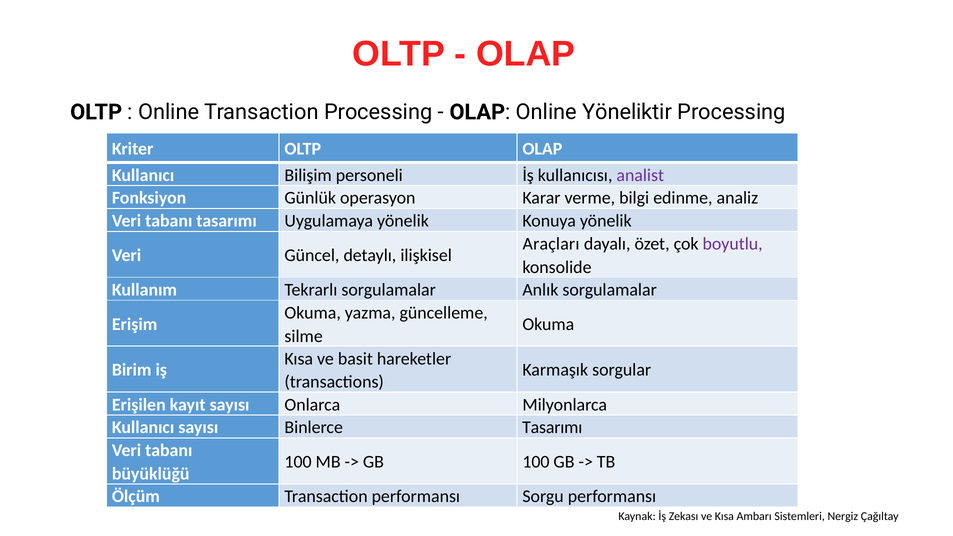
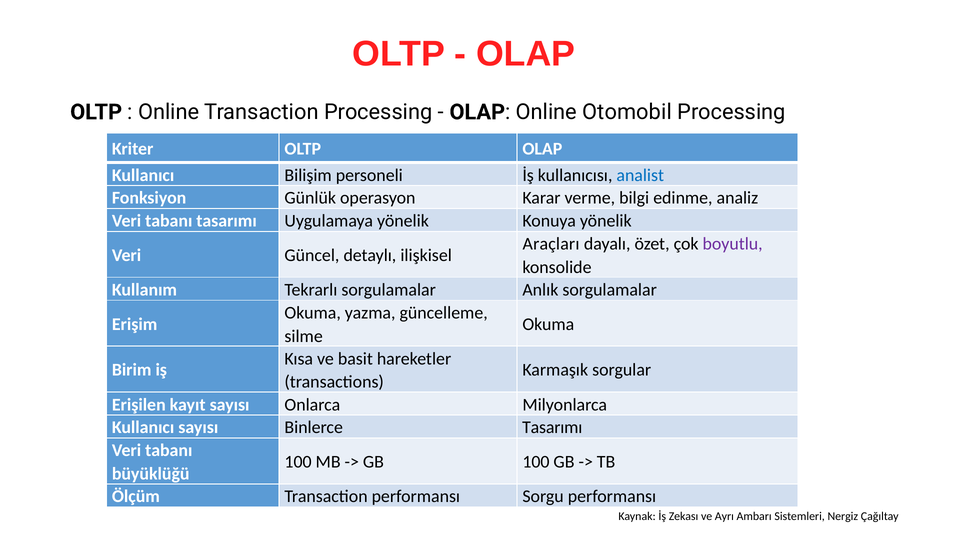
Yöneliktir: Yöneliktir -> Otomobil
analist colour: purple -> blue
ve Kısa: Kısa -> Ayrı
